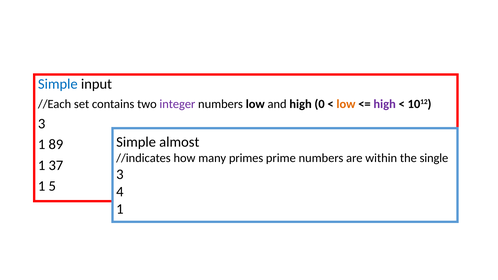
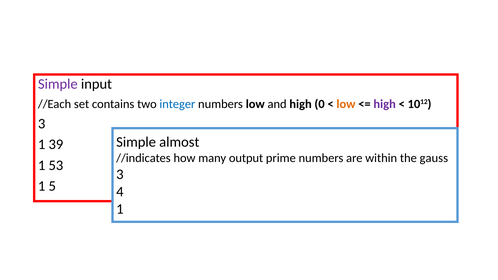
Simple at (58, 84) colour: blue -> purple
integer colour: purple -> blue
89: 89 -> 39
primes: primes -> output
single: single -> gauss
37: 37 -> 53
